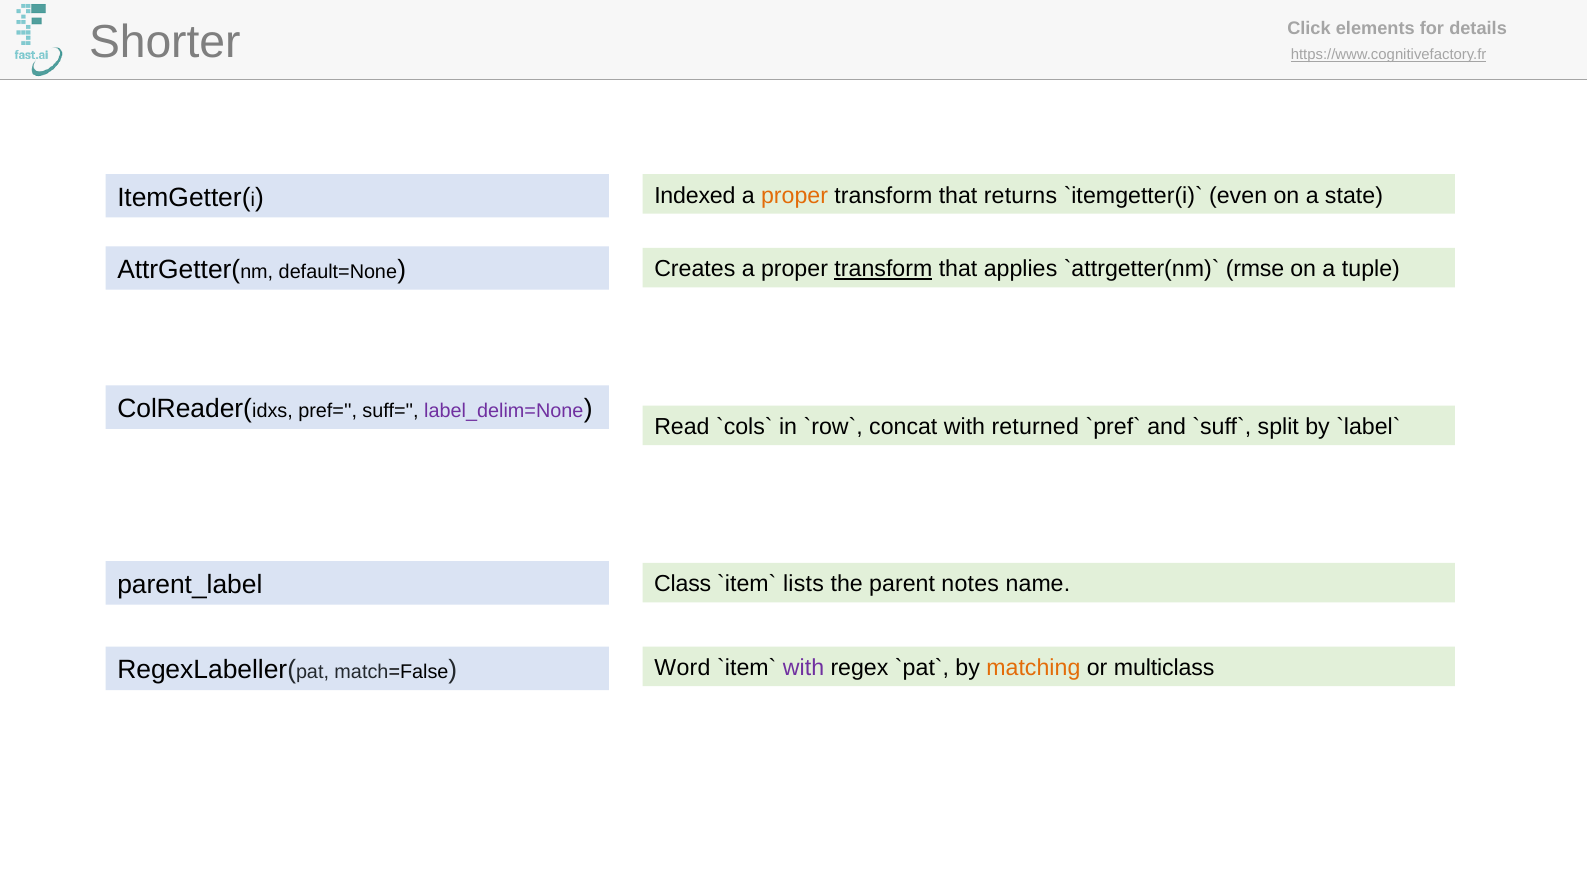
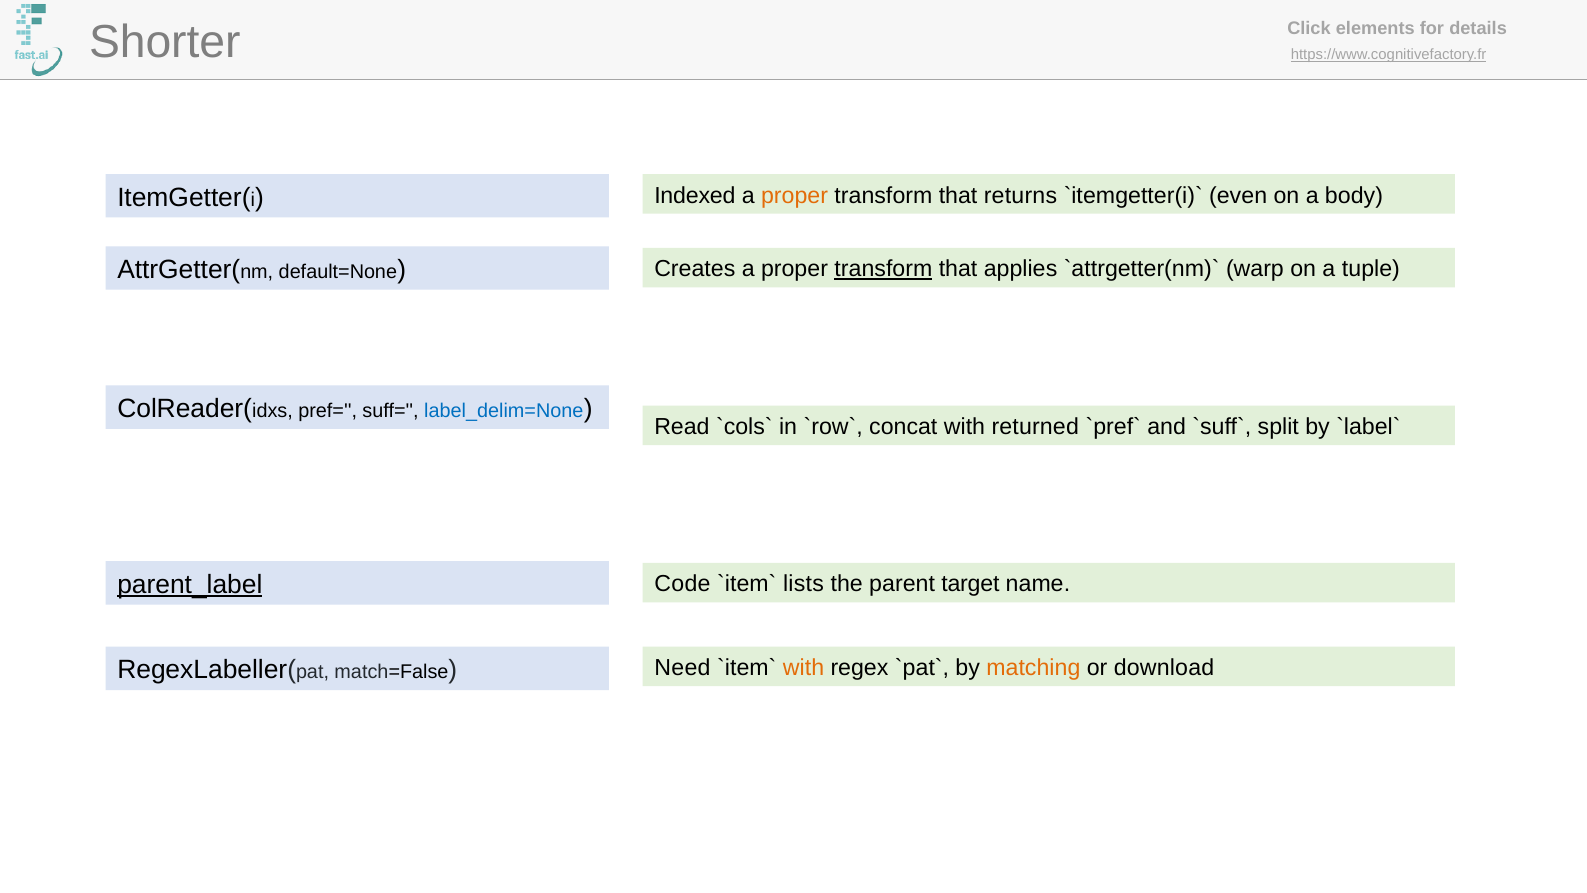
state: state -> body
rmse: rmse -> warp
label_delim=None colour: purple -> blue
parent_label underline: none -> present
Class: Class -> Code
notes: notes -> target
Word: Word -> Need
with at (804, 668) colour: purple -> orange
multiclass: multiclass -> download
